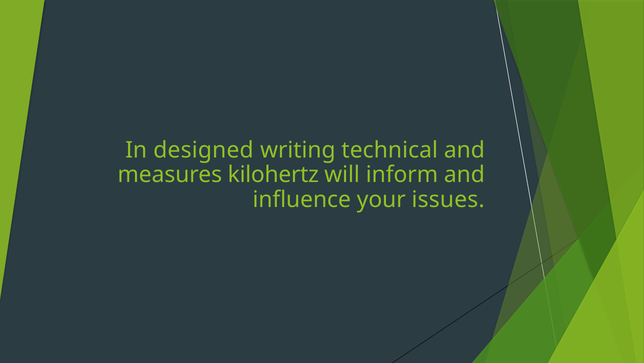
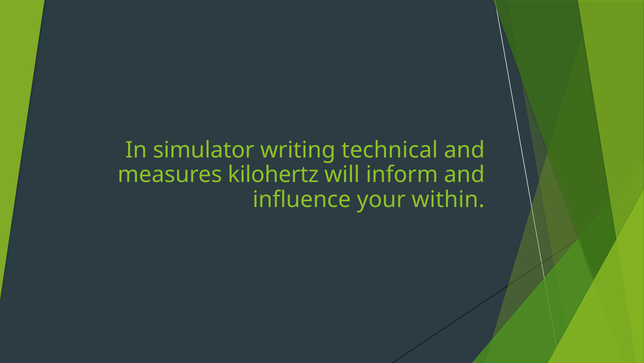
designed: designed -> simulator
issues: issues -> within
